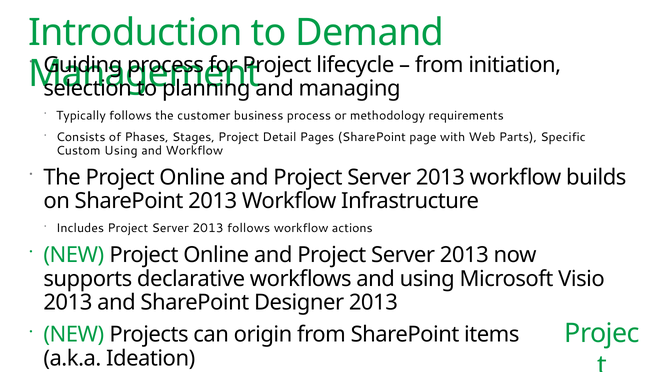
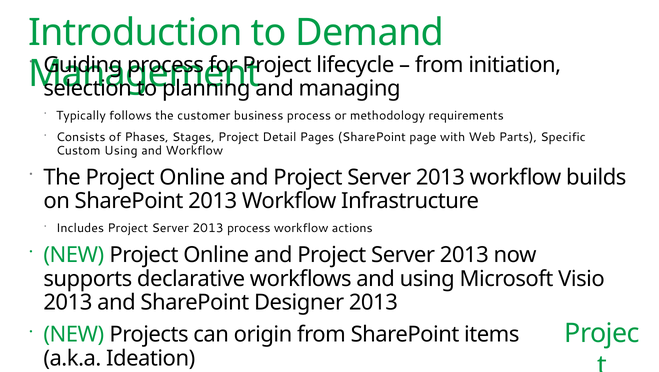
2013 follows: follows -> process
